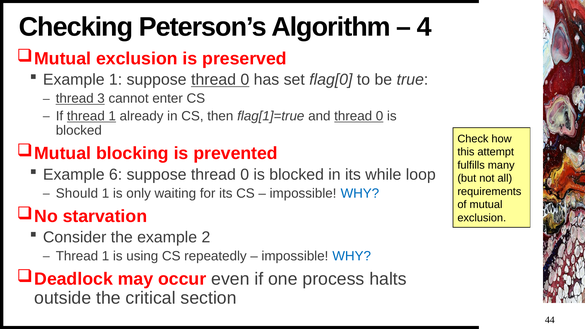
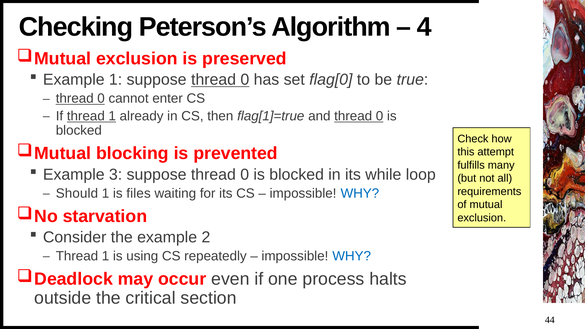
3 at (101, 99): 3 -> 0
6: 6 -> 3
only: only -> files
